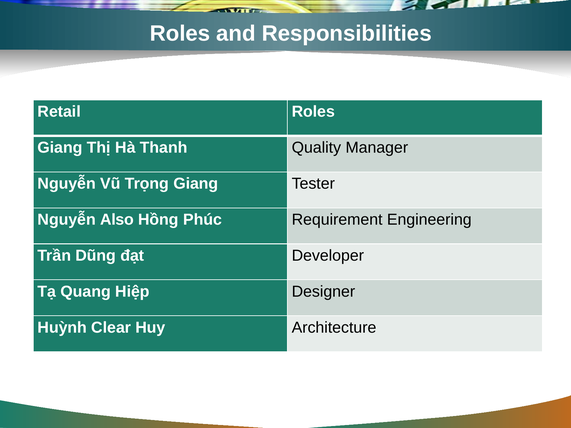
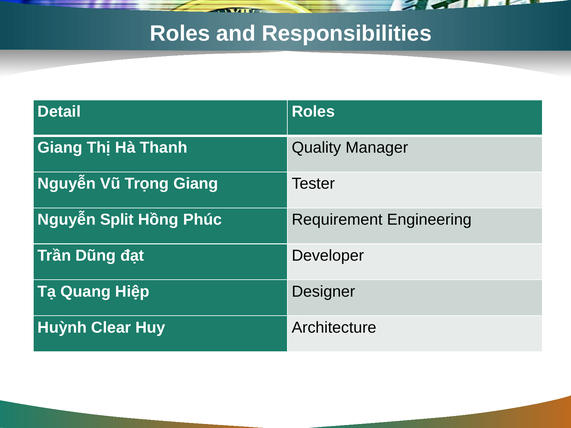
Retail: Retail -> Detail
Also: Also -> Split
